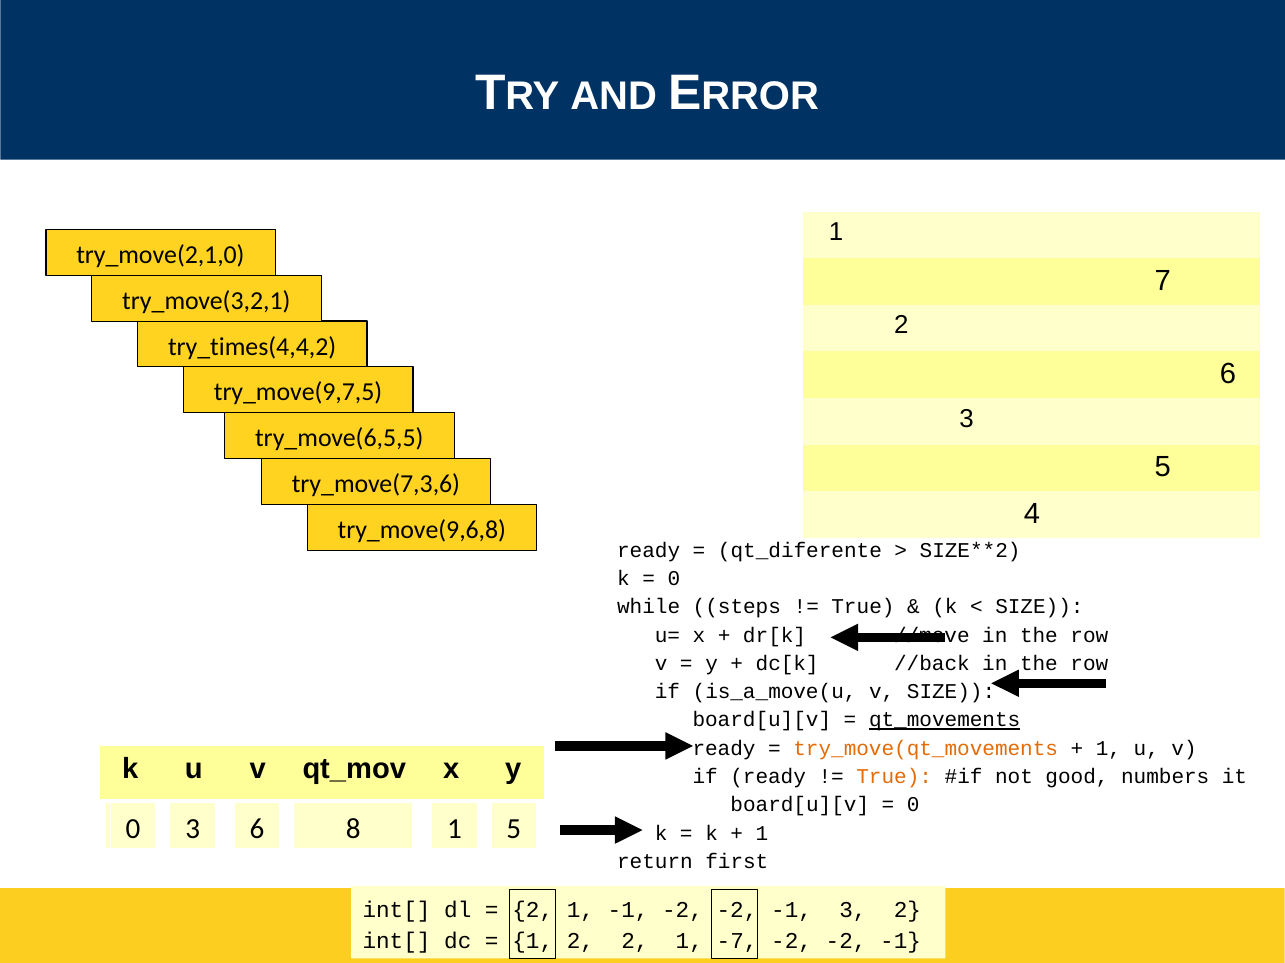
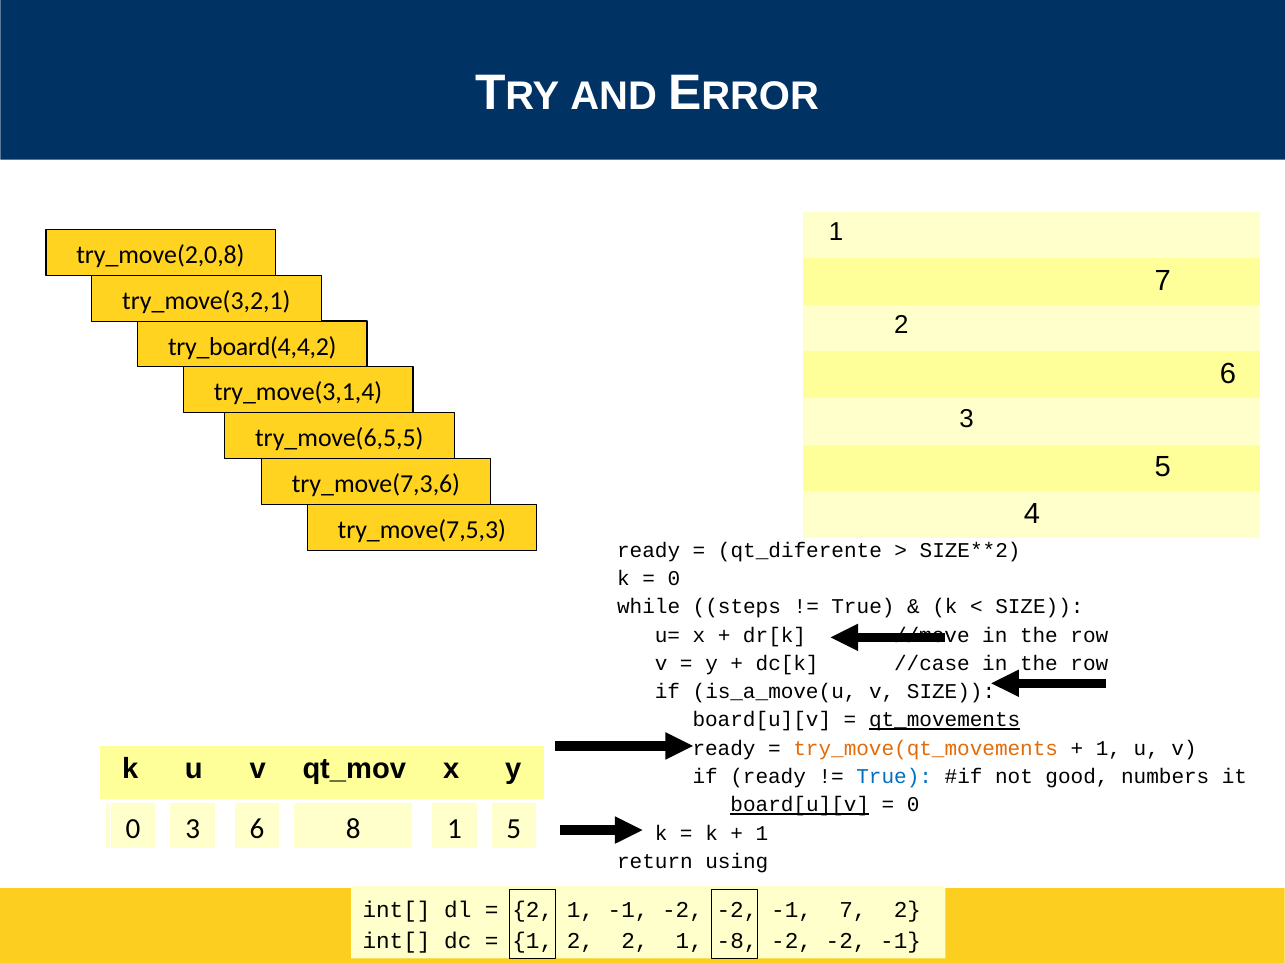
try_move(2,1,0: try_move(2,1,0 -> try_move(2,0,8
try_times(4,4,2: try_times(4,4,2 -> try_board(4,4,2
try_move(9,7,5: try_move(9,7,5 -> try_move(3,1,4
try_move(9,6,8: try_move(9,6,8 -> try_move(7,5,3
//back: //back -> //case
True at (894, 777) colour: orange -> blue
board[u][v at (800, 805) underline: none -> present
first: first -> using
-1 3: 3 -> 7
-7: -7 -> -8
